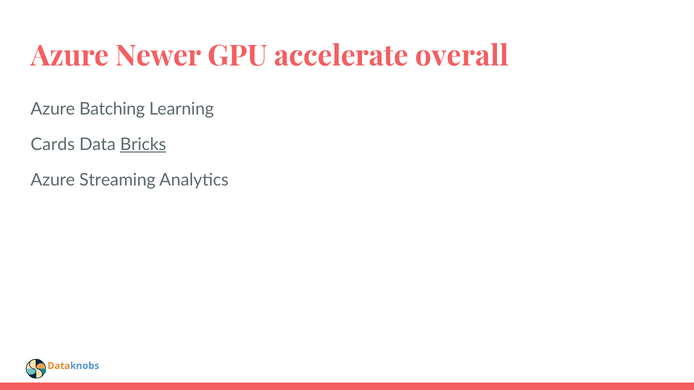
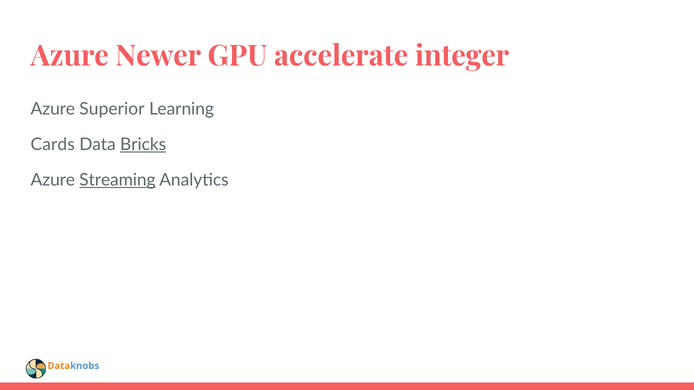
overall: overall -> integer
Batching: Batching -> Superior
Streaming underline: none -> present
